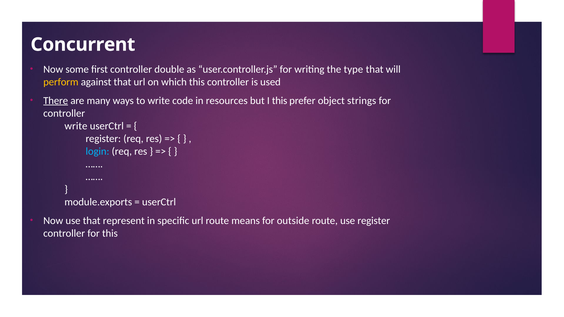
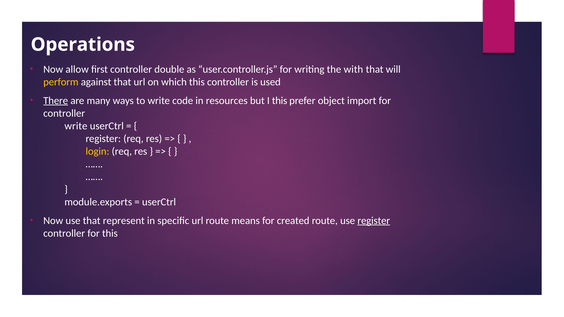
Concurrent: Concurrent -> Operations
some: some -> allow
type: type -> with
strings: strings -> import
login colour: light blue -> yellow
outside: outside -> created
register at (374, 221) underline: none -> present
